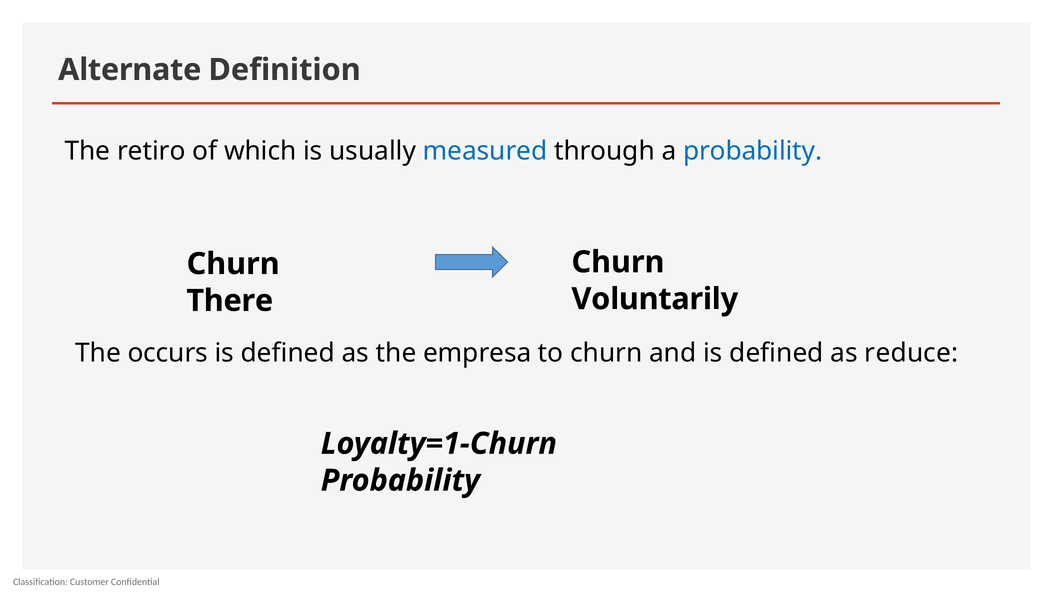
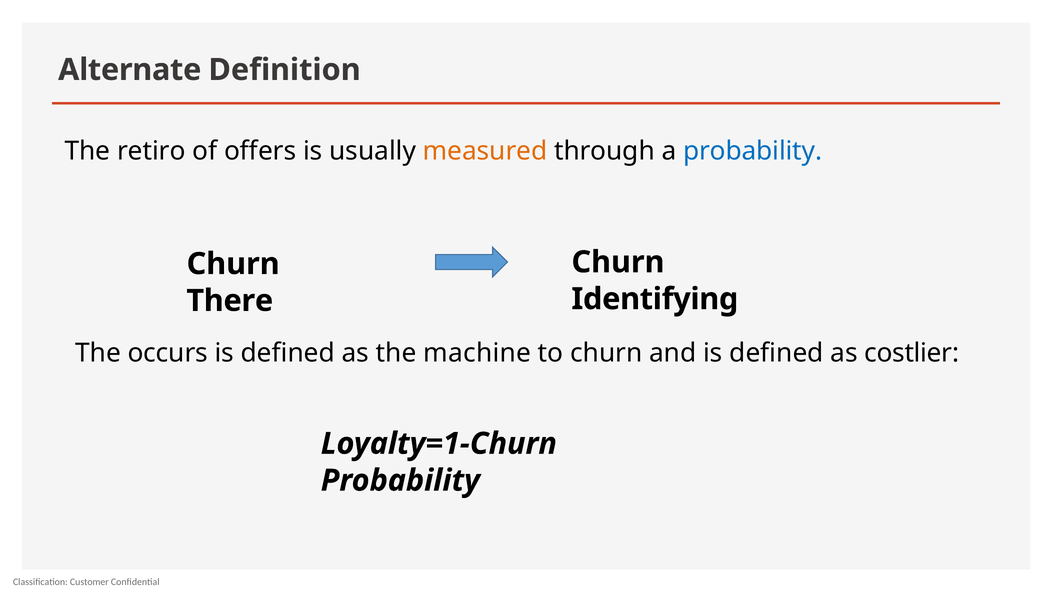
which: which -> offers
measured colour: blue -> orange
Voluntarily: Voluntarily -> Identifying
empresa: empresa -> machine
reduce: reduce -> costlier
